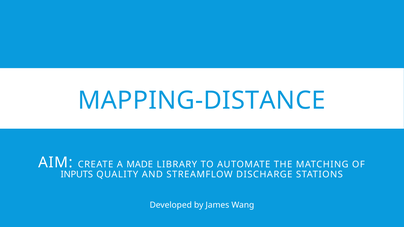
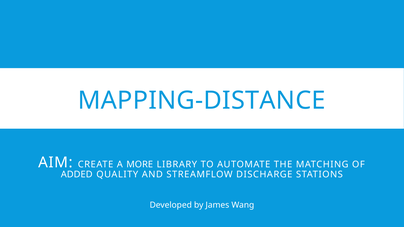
MADE: MADE -> MORE
INPUTS: INPUTS -> ADDED
